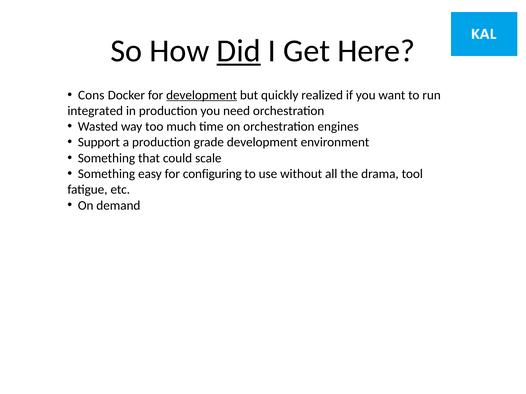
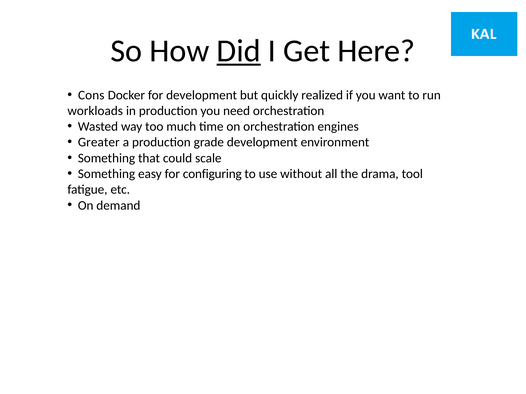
development at (202, 95) underline: present -> none
integrated: integrated -> workloads
Support: Support -> Greater
